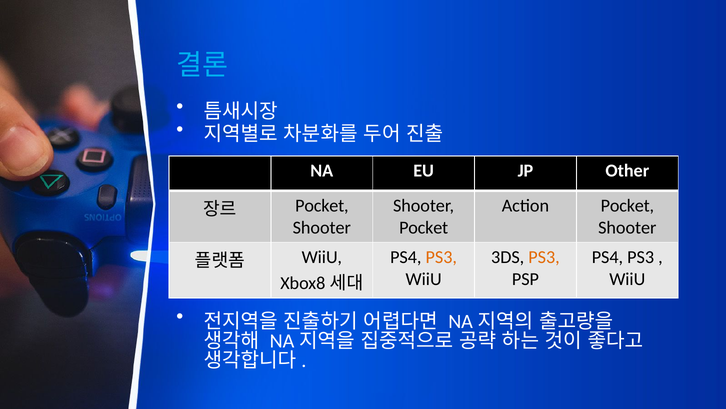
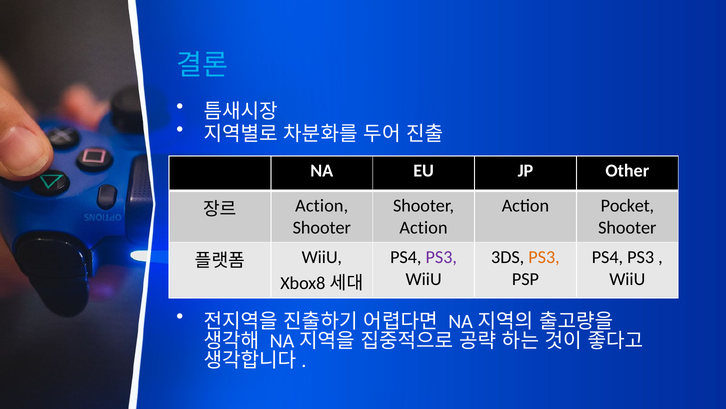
Pocket at (322, 205): Pocket -> Action
Pocket at (424, 227): Pocket -> Action
PS3 at (441, 257) colour: orange -> purple
